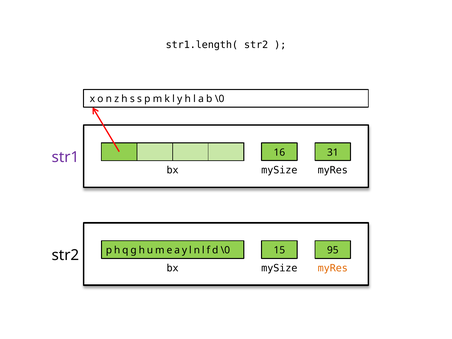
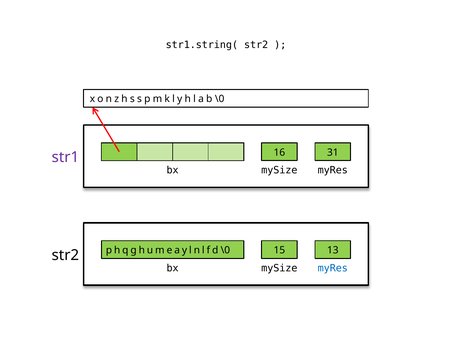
str1.length(: str1.length( -> str1.string(
95: 95 -> 13
myRes at (333, 268) colour: orange -> blue
